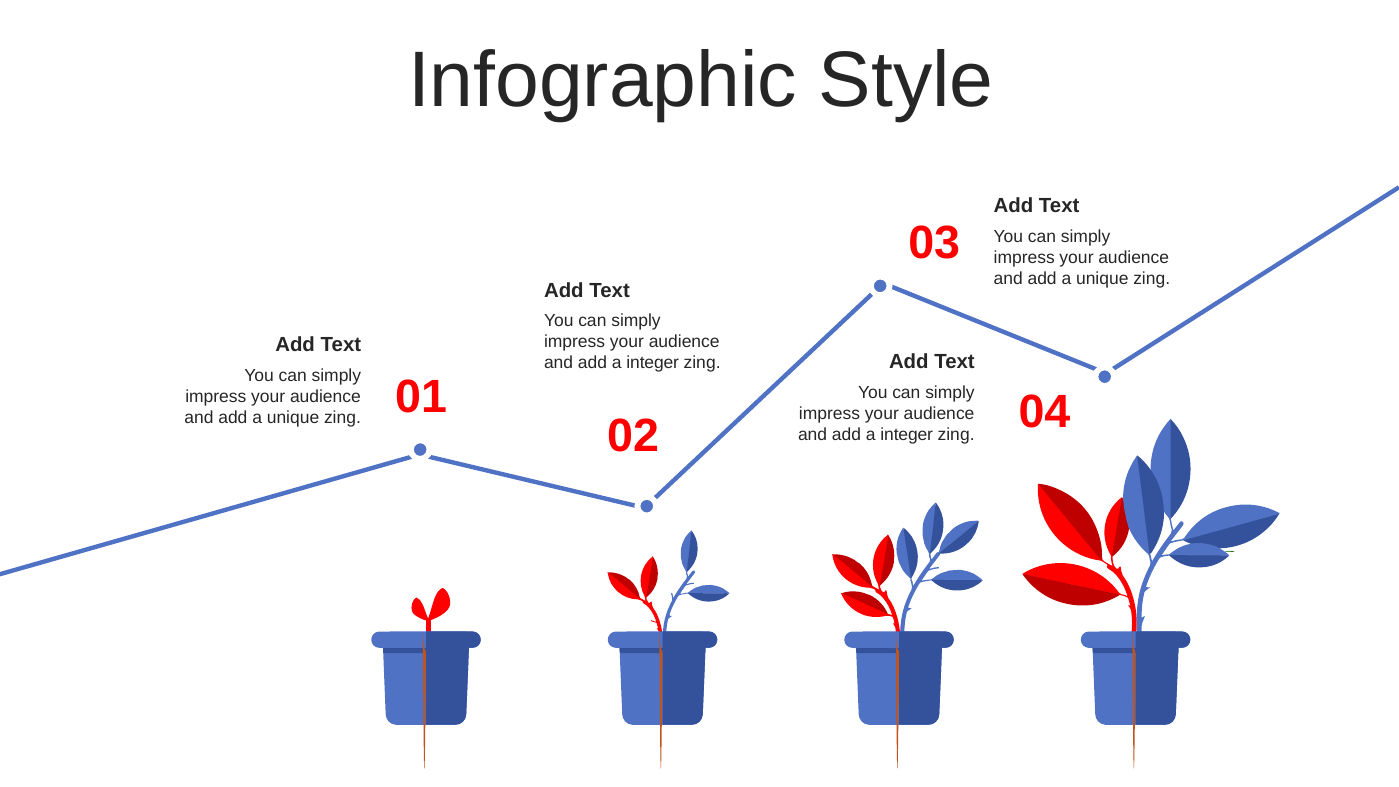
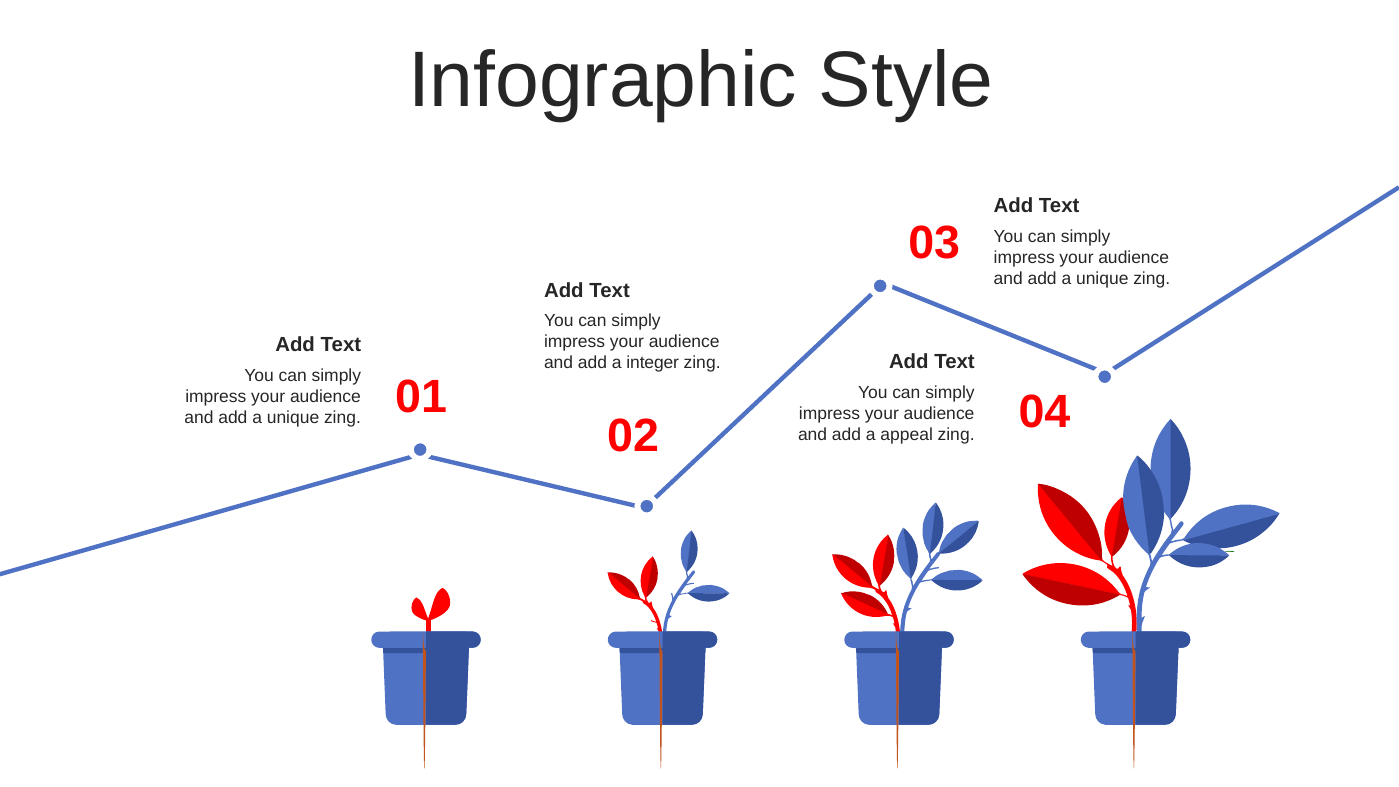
integer at (907, 434): integer -> appeal
